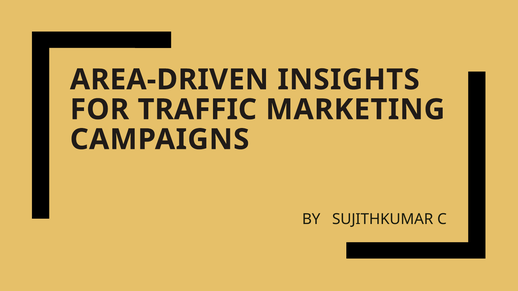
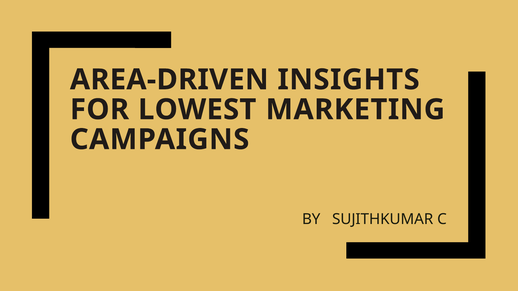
TRAFFIC: TRAFFIC -> LOWEST
